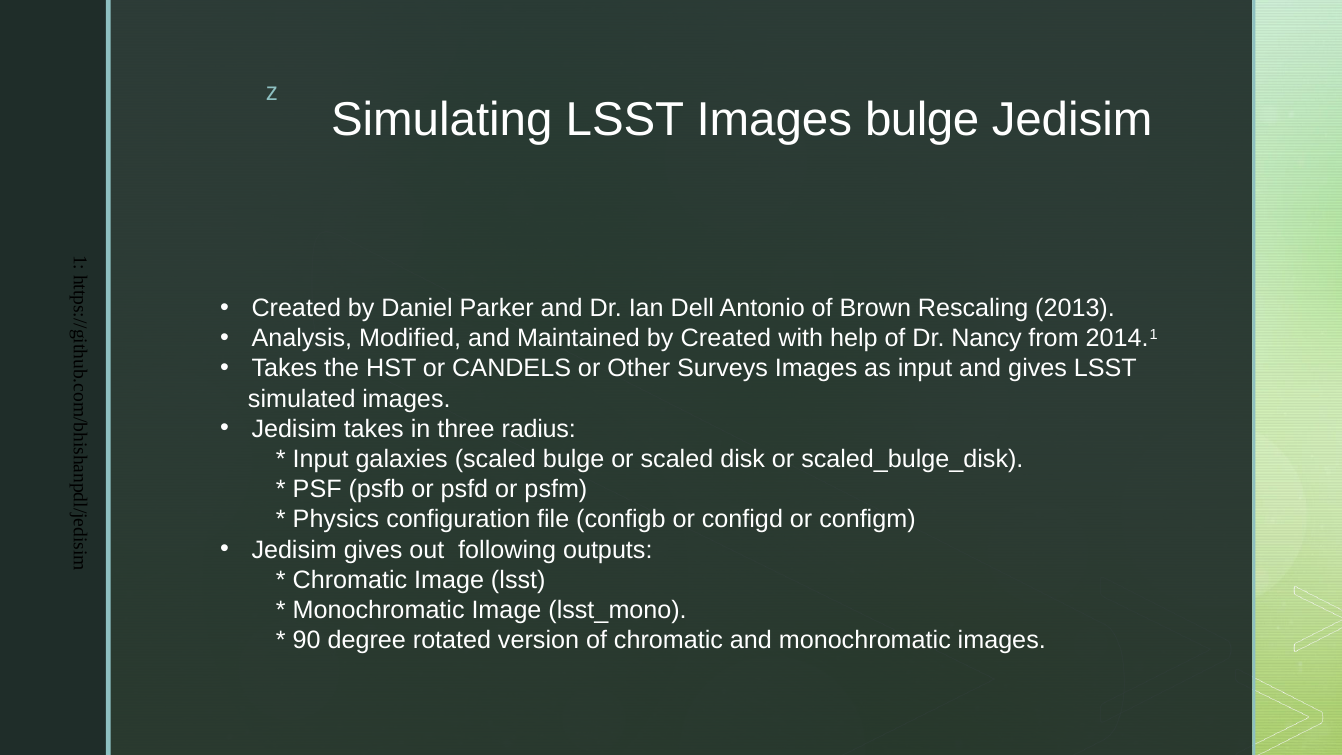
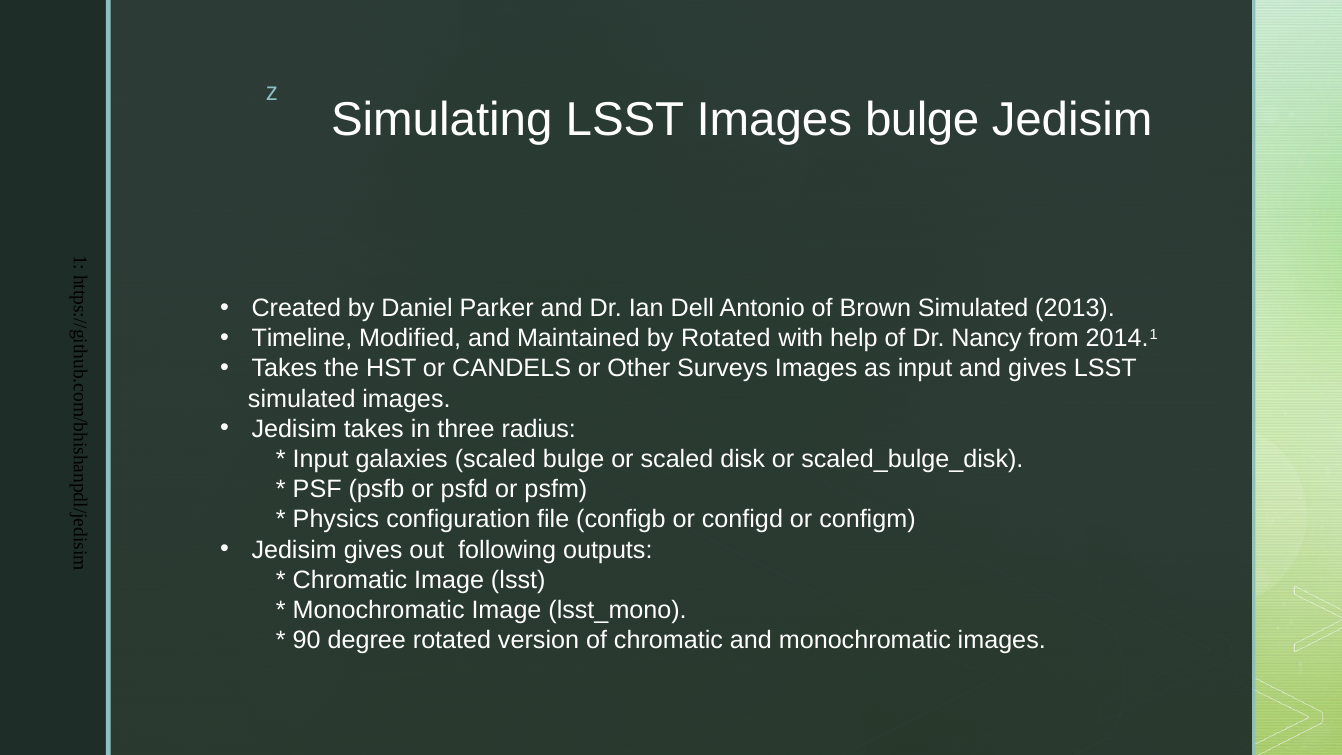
Brown Rescaling: Rescaling -> Simulated
Analysis: Analysis -> Timeline
by Created: Created -> Rotated
